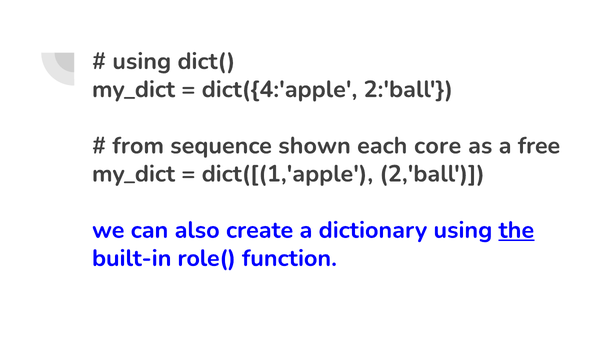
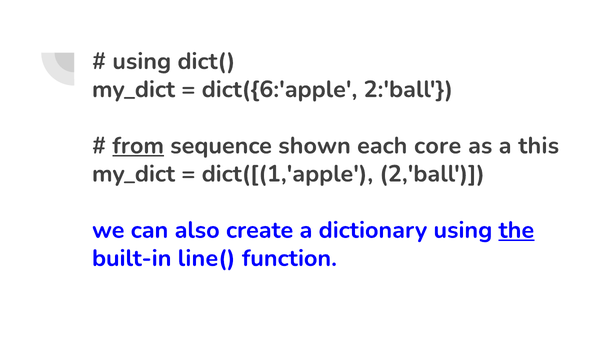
dict({4:'apple: dict({4:'apple -> dict({6:'apple
from underline: none -> present
free: free -> this
role(: role( -> line(
